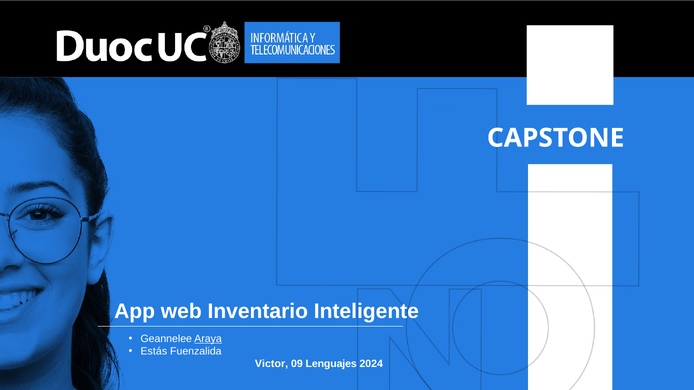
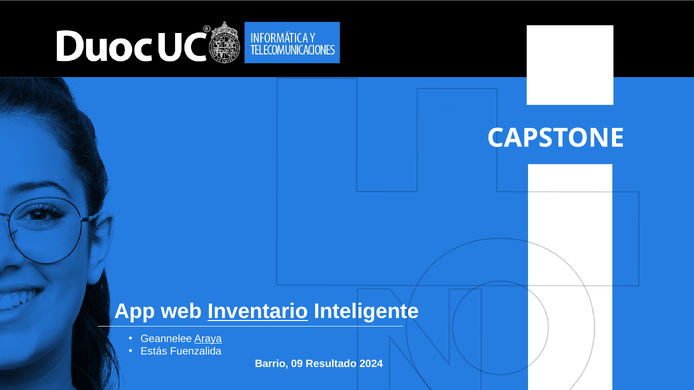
Inventario underline: none -> present
Victor: Victor -> Barrio
Lenguajes: Lenguajes -> Resultado
